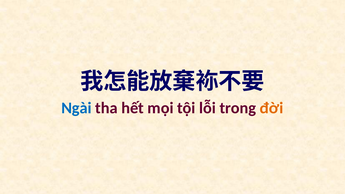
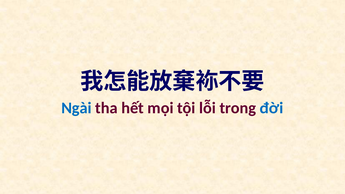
đời colour: orange -> blue
